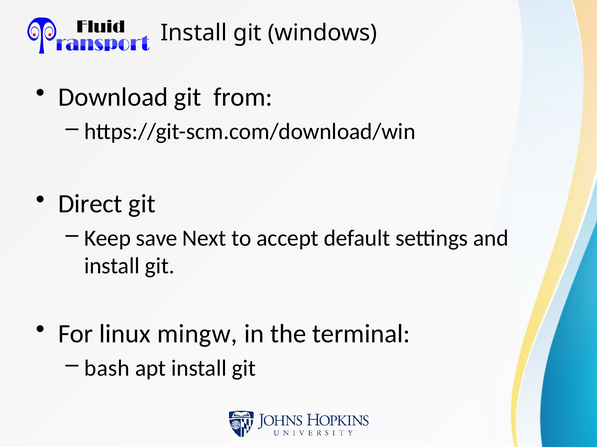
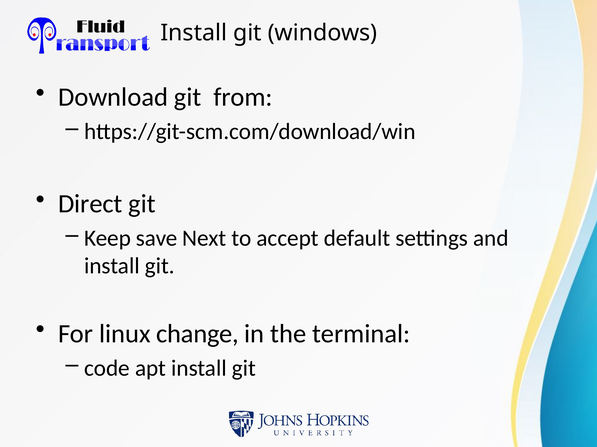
mingw: mingw -> change
bash: bash -> code
